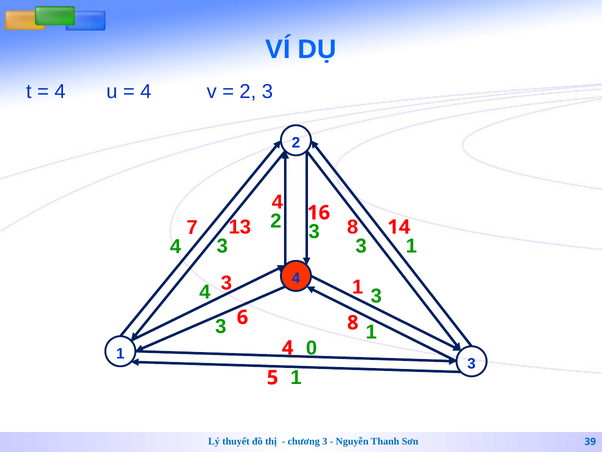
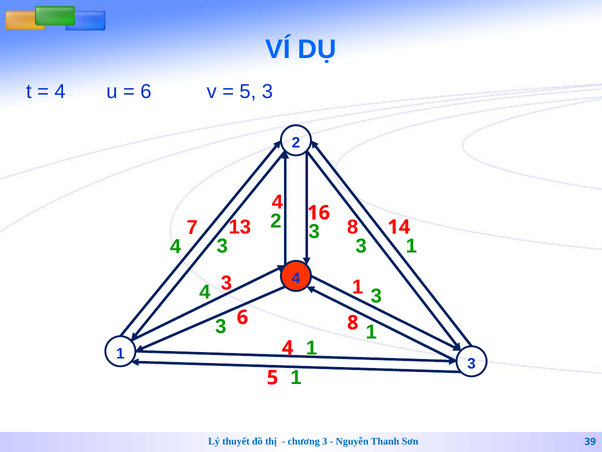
4 at (146, 92): 4 -> 6
2 at (248, 92): 2 -> 5
4 0: 0 -> 1
